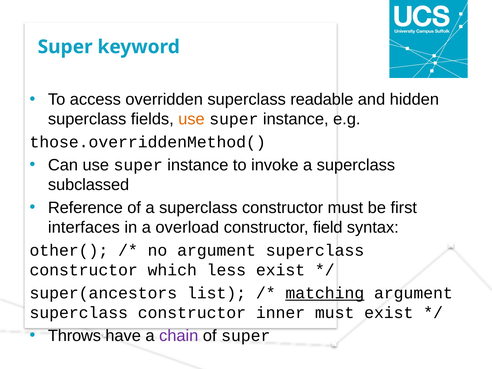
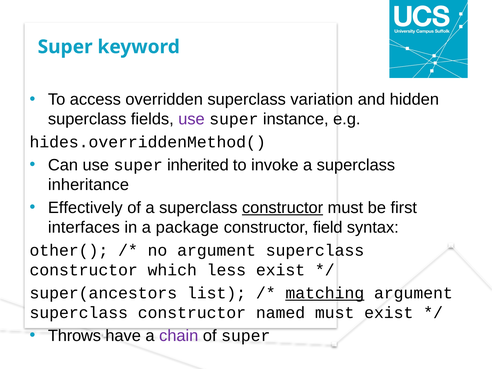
readable: readable -> variation
use at (191, 119) colour: orange -> purple
those.overriddenMethod(: those.overriddenMethod( -> hides.overriddenMethod(
Can use super instance: instance -> inherited
subclassed: subclassed -> inheritance
Reference: Reference -> Effectively
constructor at (283, 208) underline: none -> present
overload: overload -> package
inner: inner -> named
